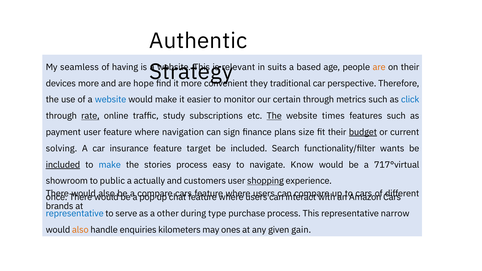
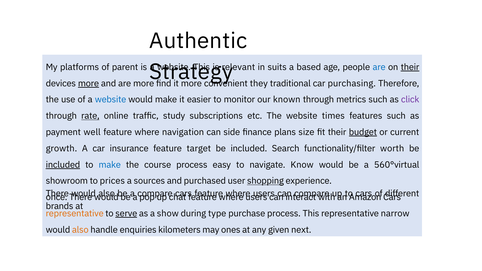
seamless: seamless -> platforms
having: having -> parent
are at (379, 67) colour: orange -> blue
their at (410, 67) underline: none -> present
more at (89, 83) underline: none -> present
are hope: hope -> more
perspective: perspective -> purchasing
certain: certain -> known
click colour: blue -> purple
The at (274, 116) underline: present -> none
payment user: user -> well
sign: sign -> side
solving: solving -> growth
wants: wants -> worth
stories: stories -> course
717°virtual: 717°virtual -> 560°virtual
public: public -> prices
actually: actually -> sources
customers: customers -> purchased
representative at (75, 214) colour: blue -> orange
serve underline: none -> present
other: other -> show
gain: gain -> next
